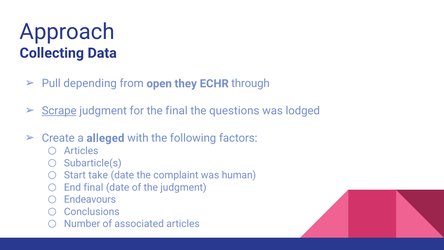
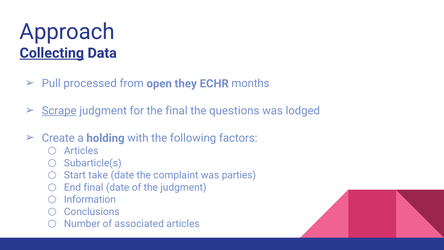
Collecting underline: none -> present
depending: depending -> processed
through: through -> months
alleged: alleged -> holding
human: human -> parties
Endeavours: Endeavours -> Information
